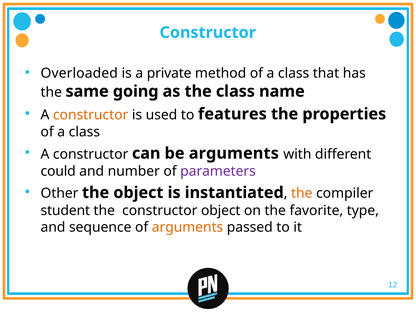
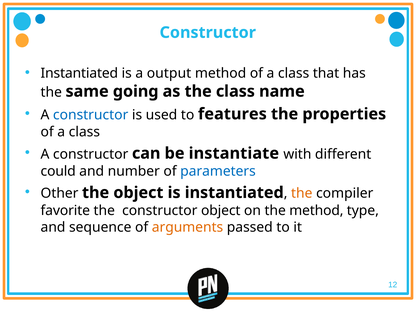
Overloaded at (79, 73): Overloaded -> Instantiated
private: private -> output
constructor at (91, 115) colour: orange -> blue
be arguments: arguments -> instantiate
parameters colour: purple -> blue
student: student -> favorite
the favorite: favorite -> method
